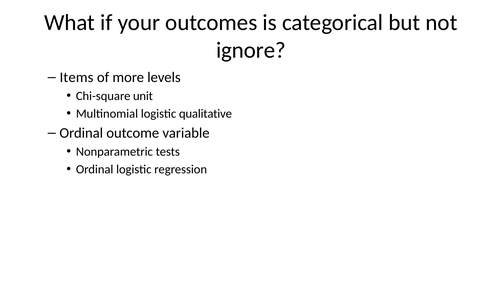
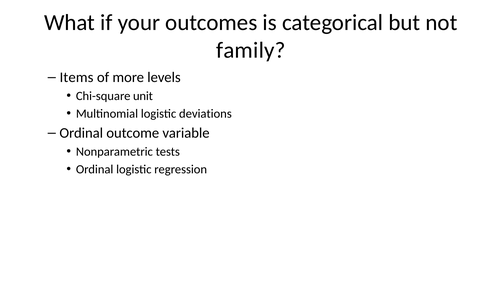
ignore: ignore -> family
qualitative: qualitative -> deviations
